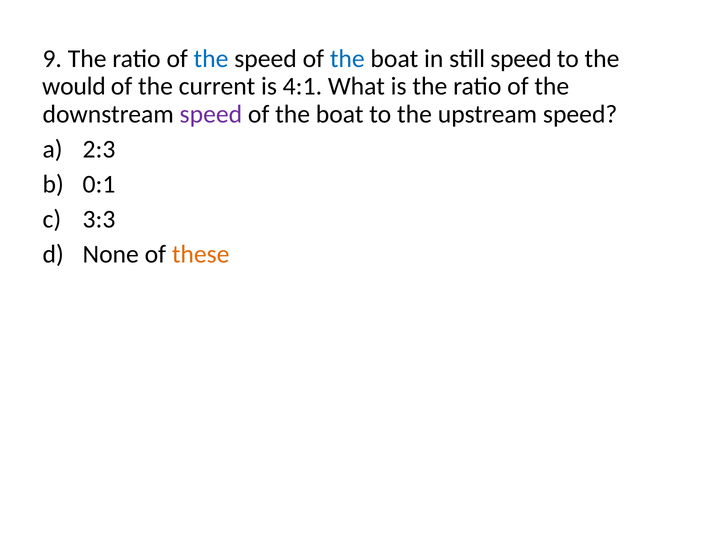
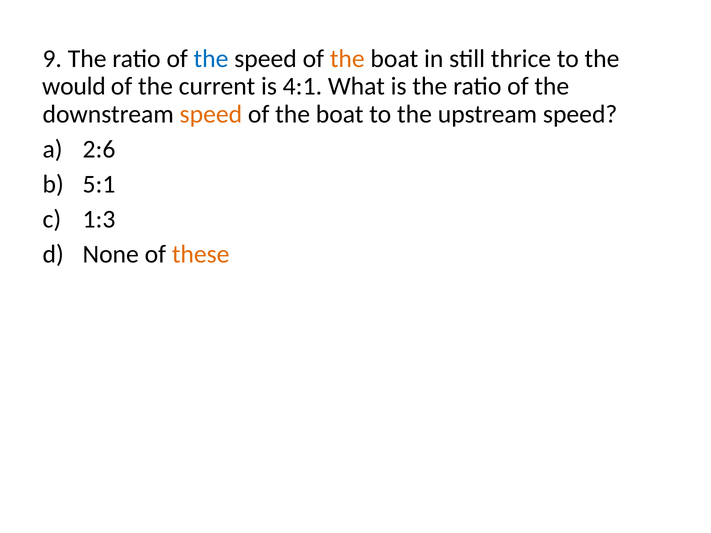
the at (347, 59) colour: blue -> orange
still speed: speed -> thrice
speed at (211, 114) colour: purple -> orange
2:3: 2:3 -> 2:6
0:1: 0:1 -> 5:1
3:3: 3:3 -> 1:3
